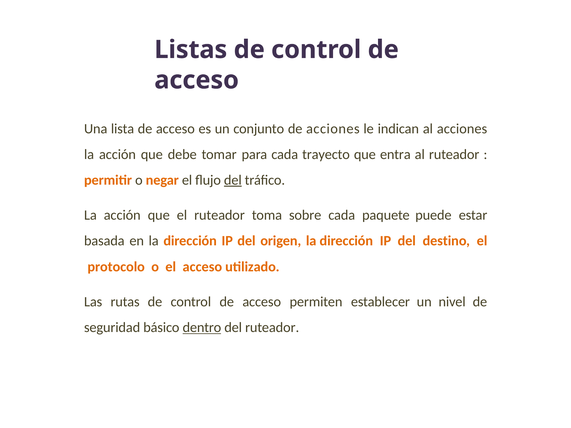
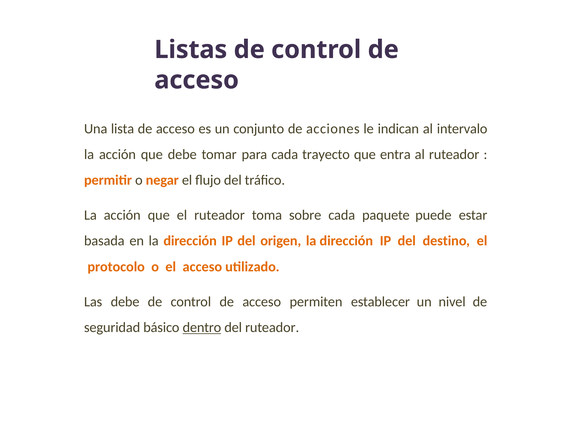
al acciones: acciones -> intervalo
del at (233, 180) underline: present -> none
Las rutas: rutas -> debe
